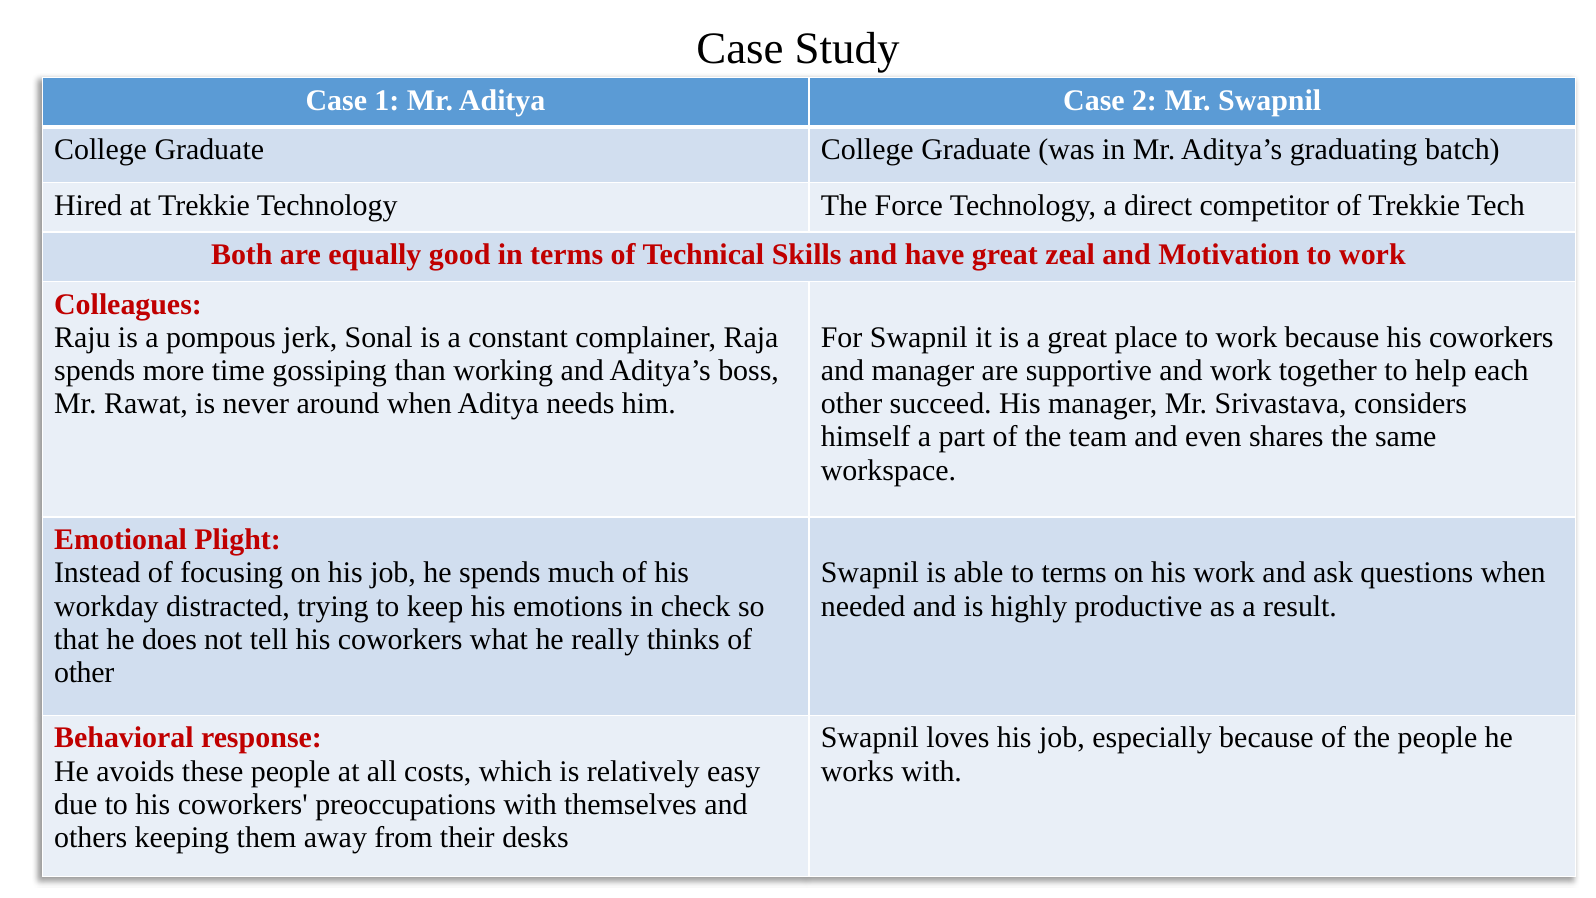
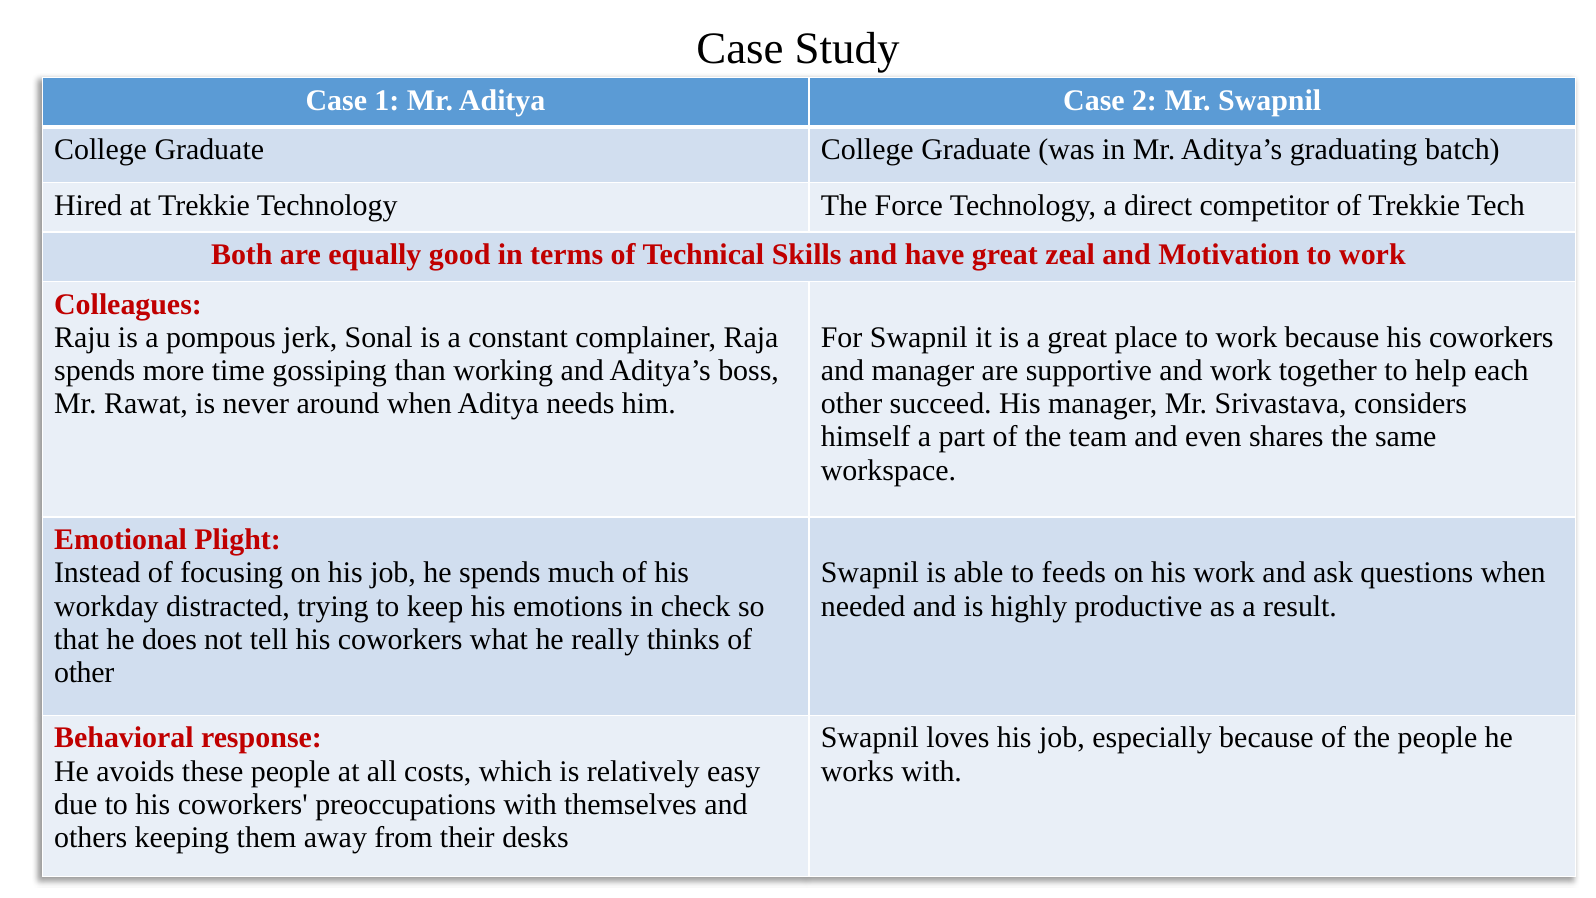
to terms: terms -> feeds
